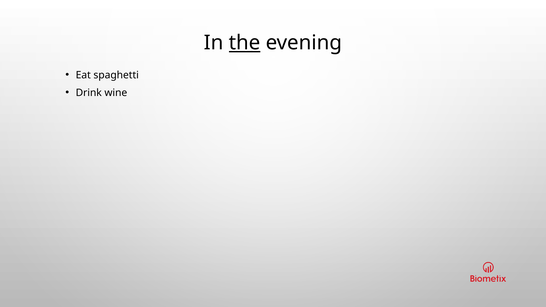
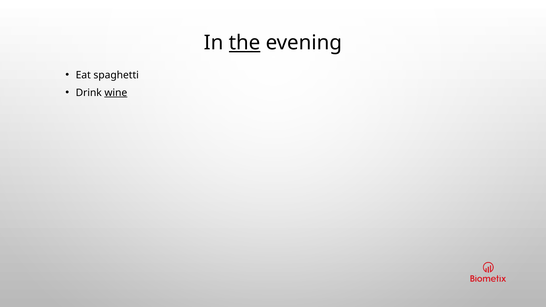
wine underline: none -> present
